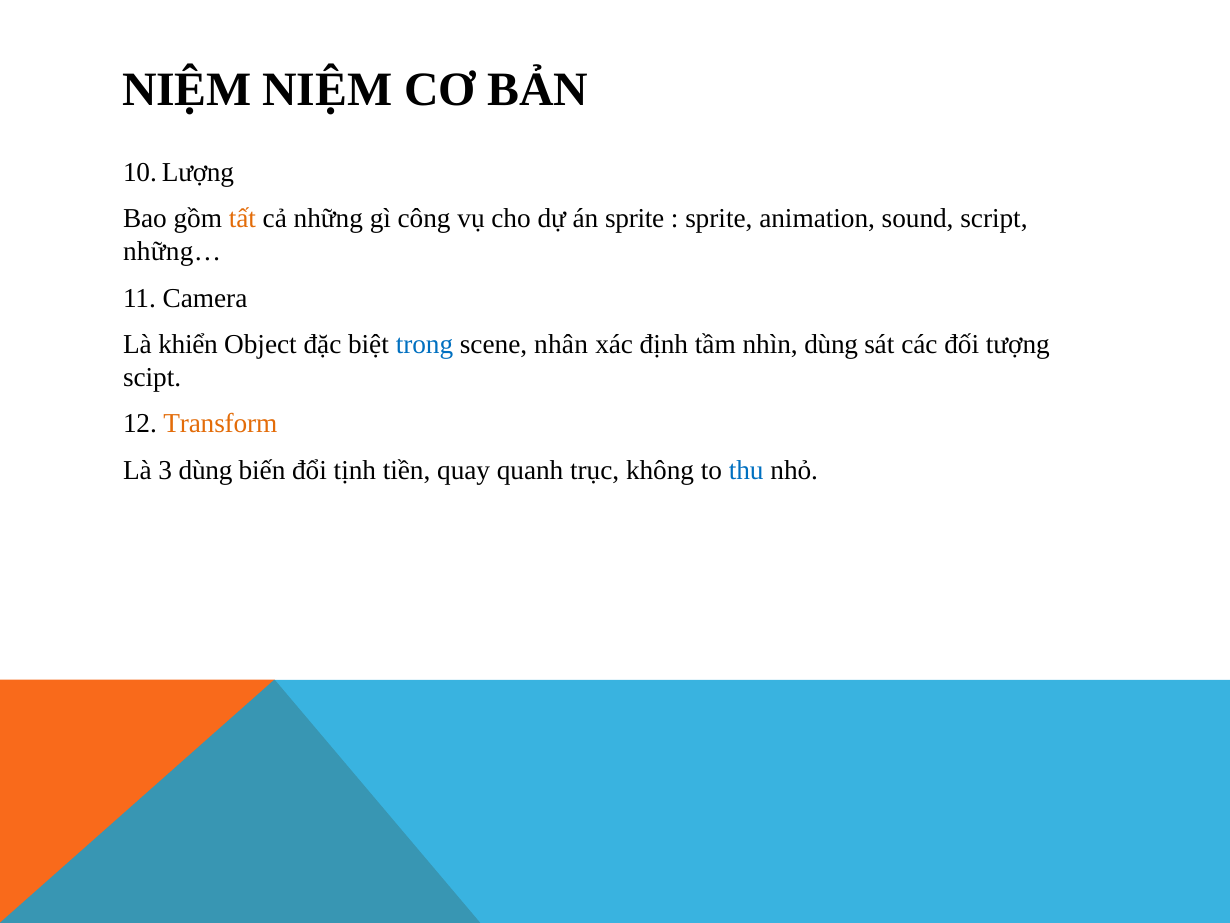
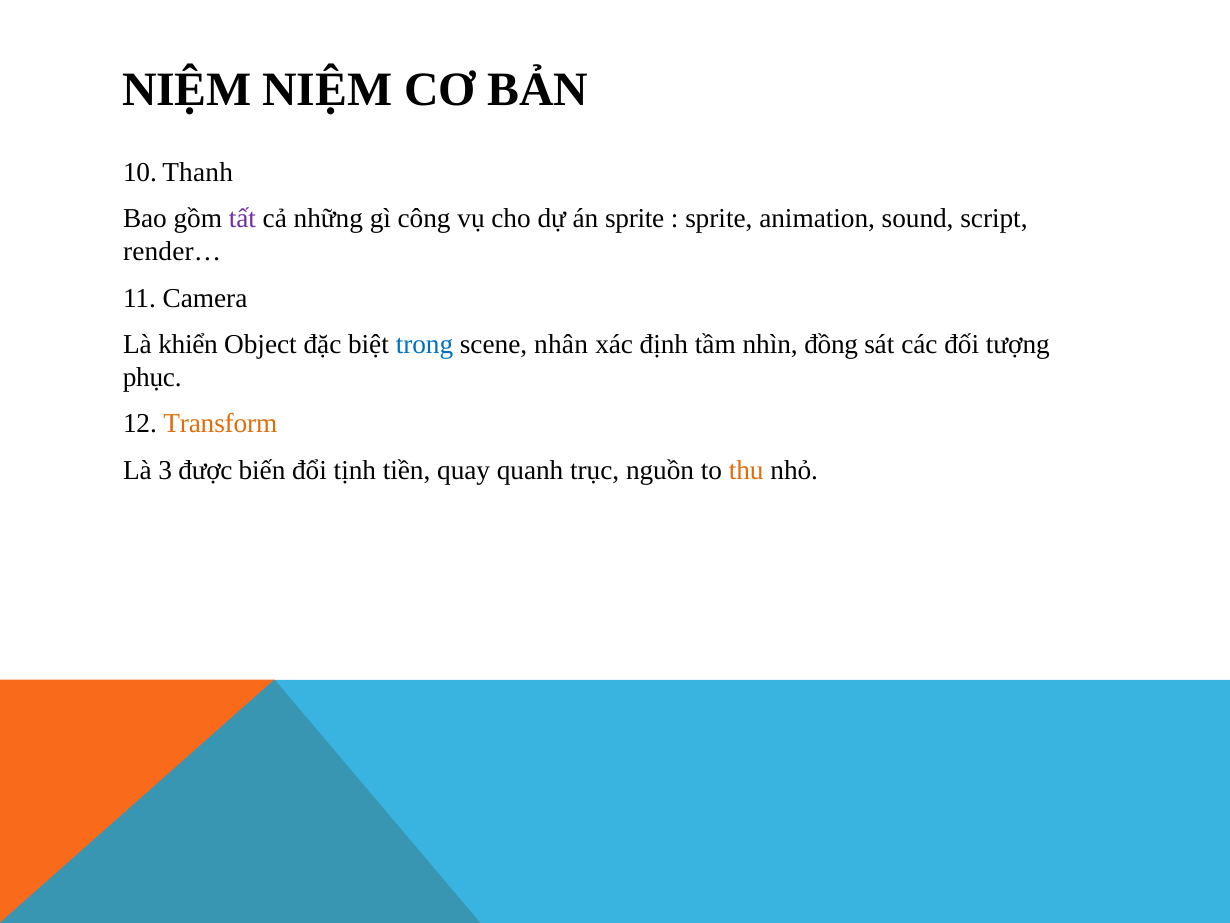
Lượng: Lượng -> Thanh
tất colour: orange -> purple
những…: những… -> render…
nhìn dùng: dùng -> đồng
scipt: scipt -> phục
3 dùng: dùng -> được
không: không -> nguồn
thu colour: blue -> orange
